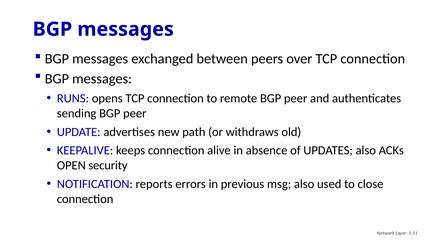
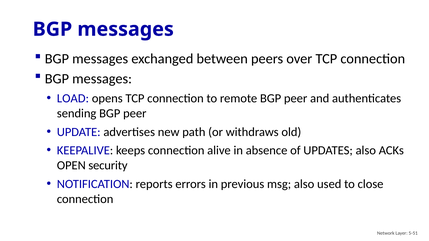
RUNS: RUNS -> LOAD
